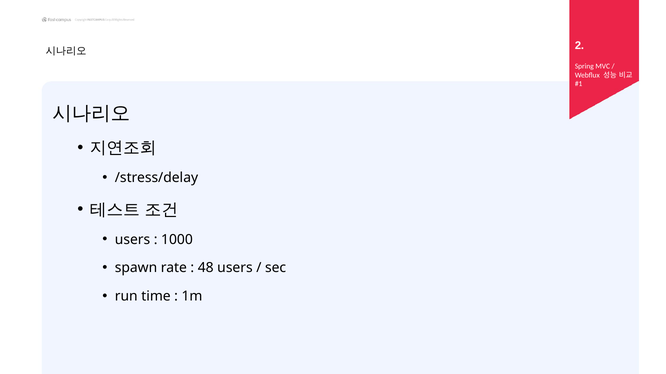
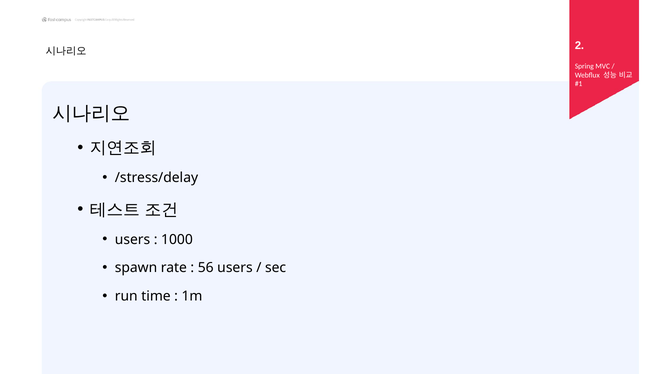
48: 48 -> 56
